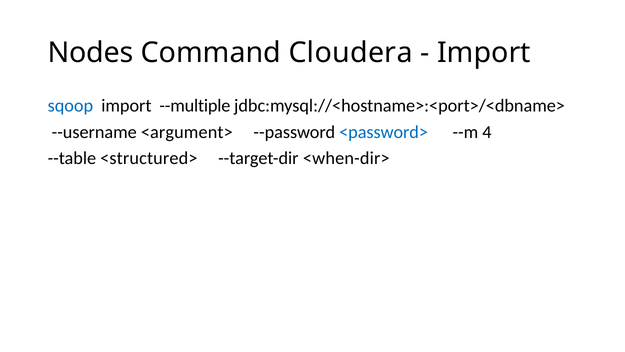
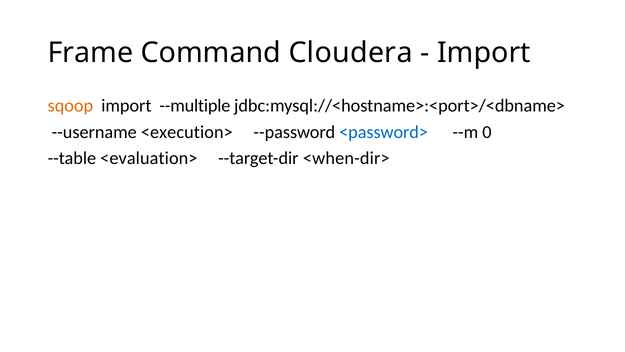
Nodes: Nodes -> Frame
sqoop colour: blue -> orange
<argument>: <argument> -> <execution>
4: 4 -> 0
<structured>: <structured> -> <evaluation>
